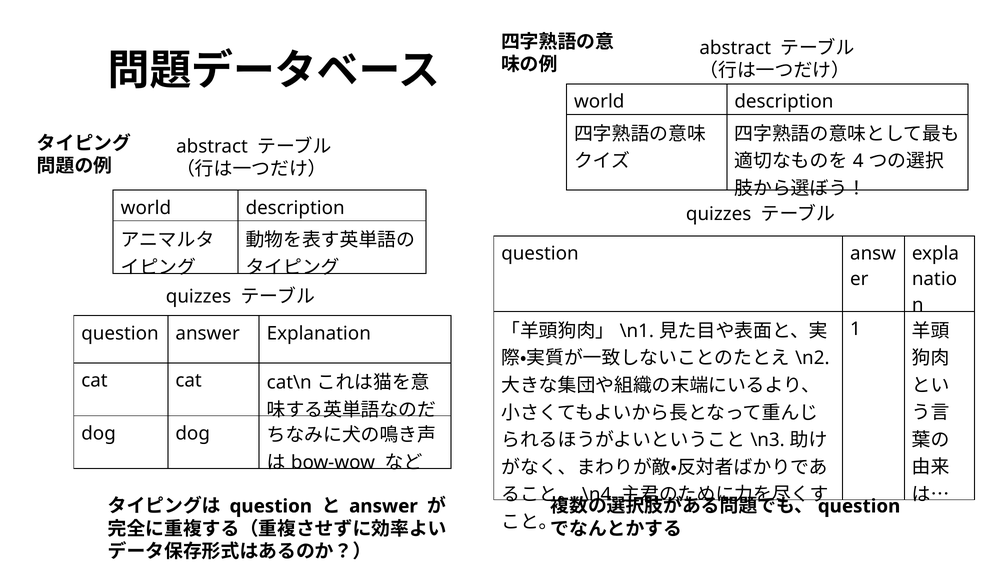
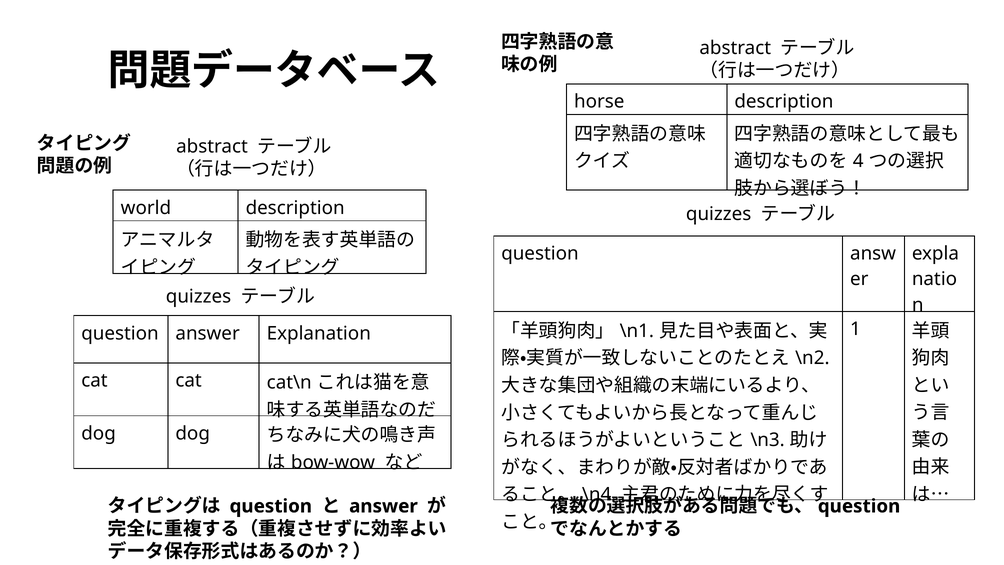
world at (599, 102): world -> horse
